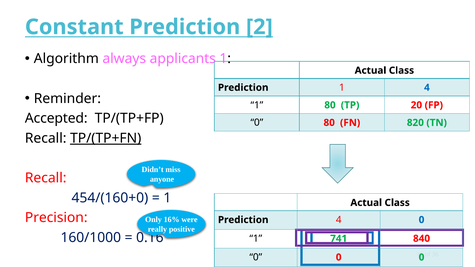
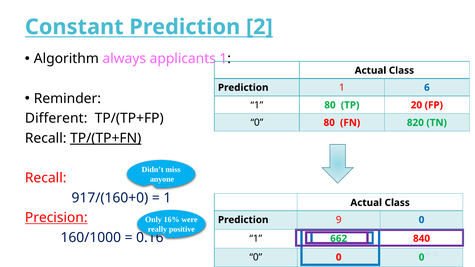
1 4: 4 -> 6
Accepted: Accepted -> Different
454/(160+0: 454/(160+0 -> 917/(160+0
Precision underline: none -> present
Prediction 4: 4 -> 9
741: 741 -> 662
